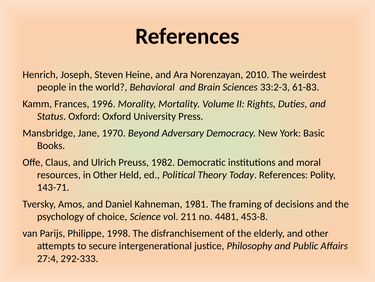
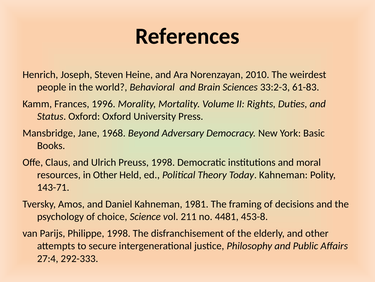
1970: 1970 -> 1968
Preuss 1982: 1982 -> 1998
Today References: References -> Kahneman
